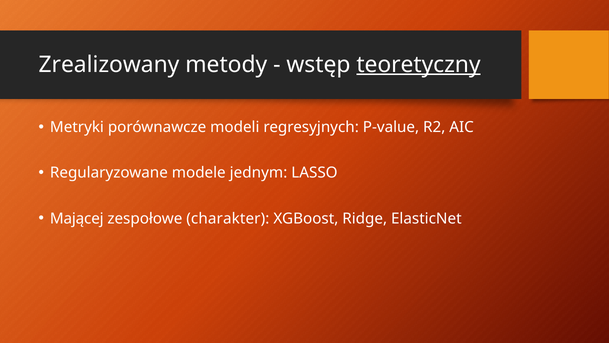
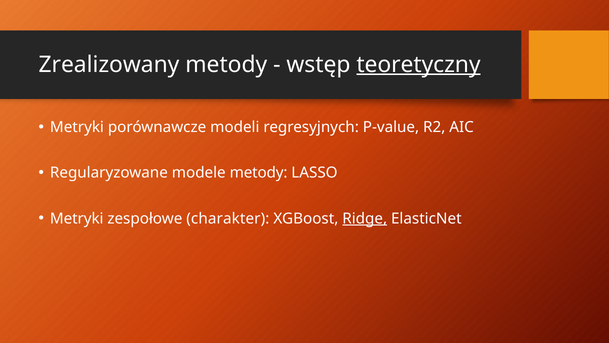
modele jednym: jednym -> metody
Mającej at (77, 218): Mającej -> Metryki
Ridge underline: none -> present
